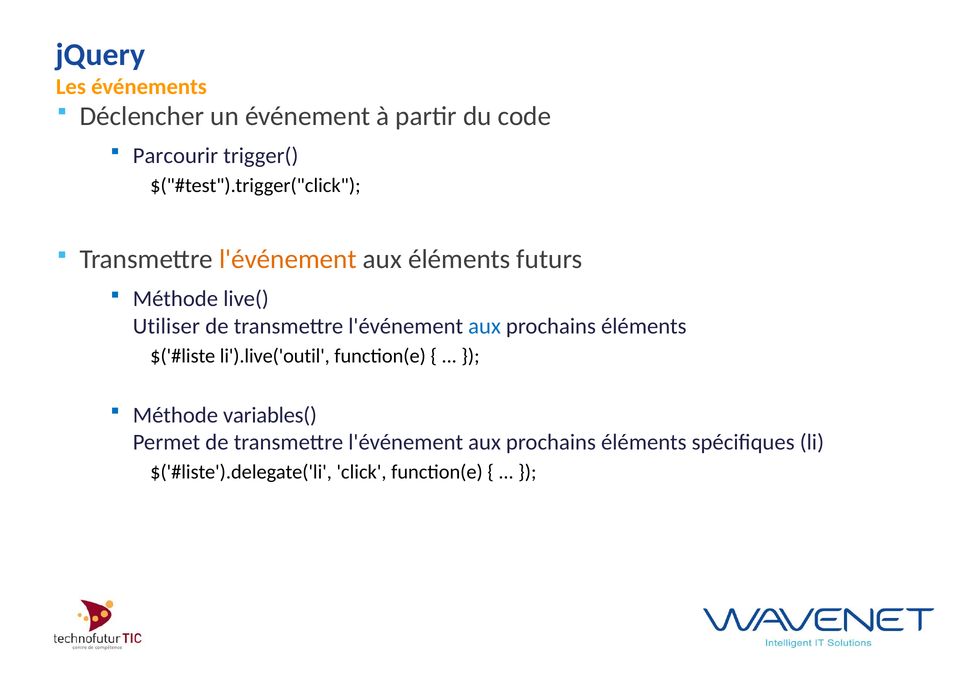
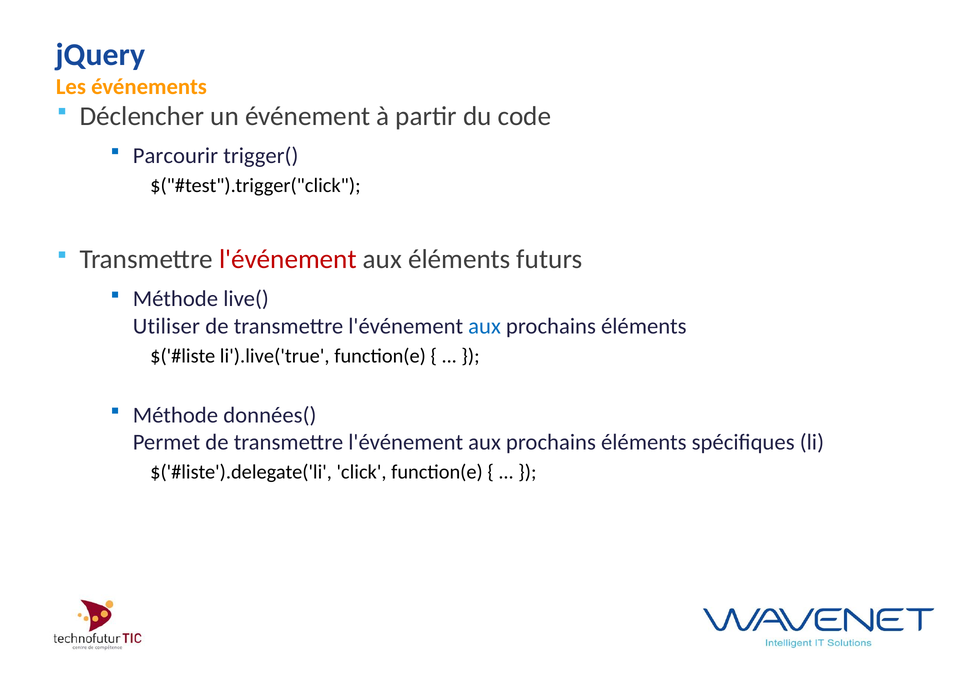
l'événement at (288, 260) colour: orange -> red
li').live('outil: li').live('outil -> li').live('true
variables(: variables( -> données(
